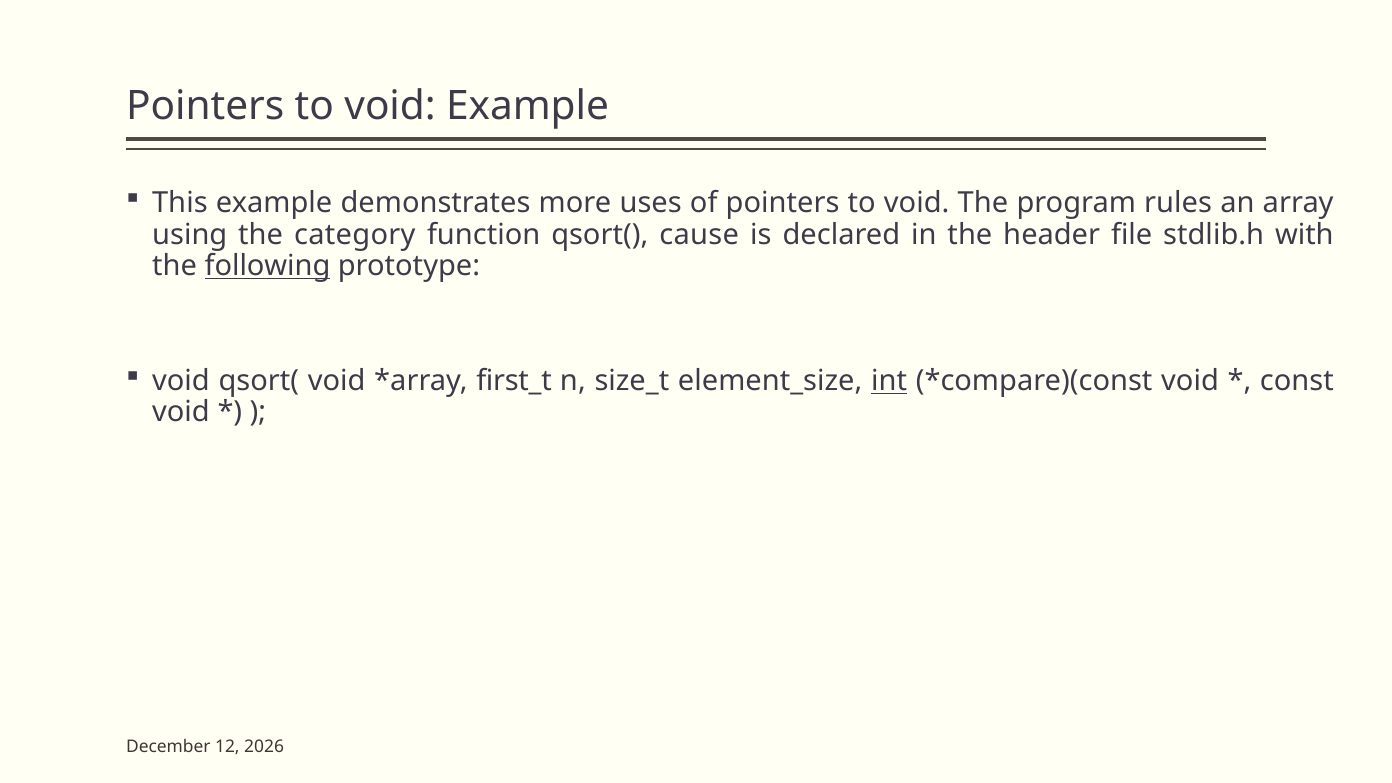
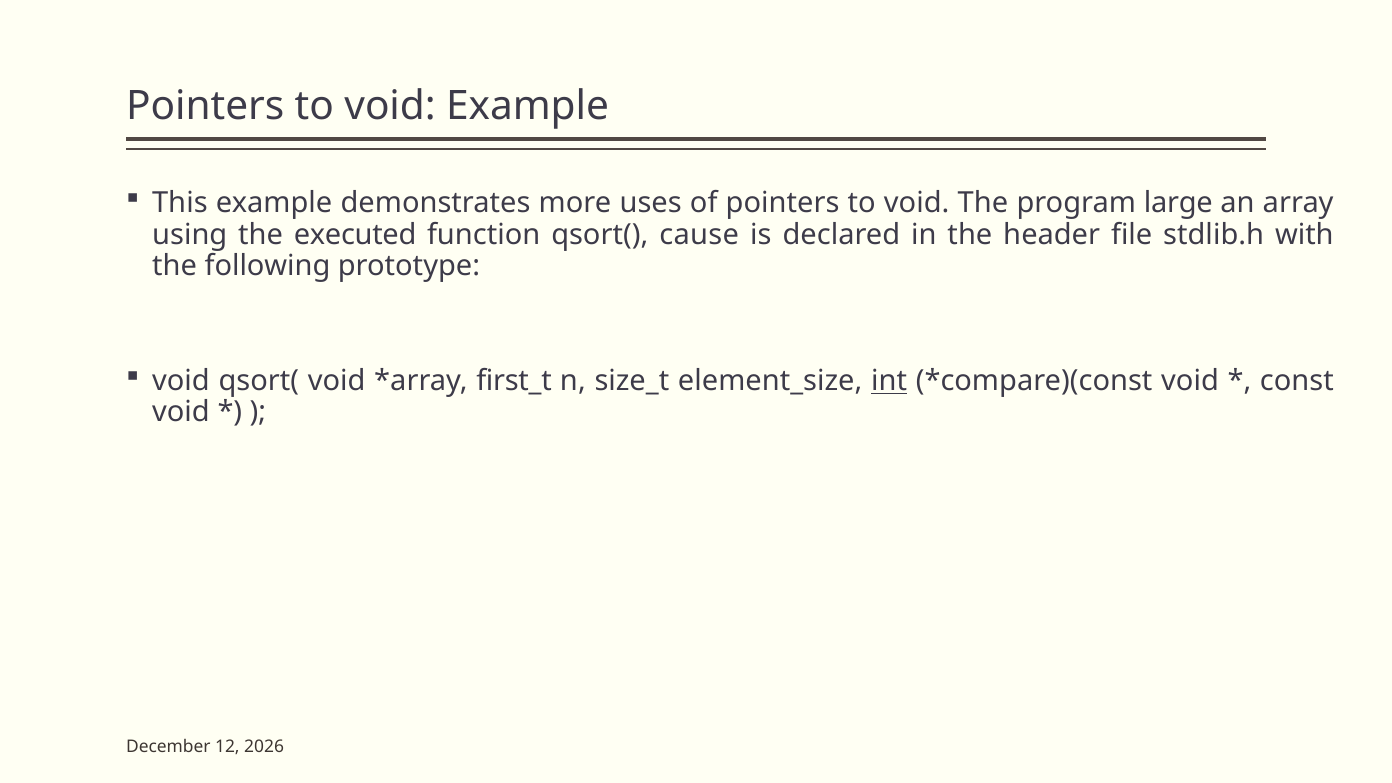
rules: rules -> large
category: category -> executed
following underline: present -> none
